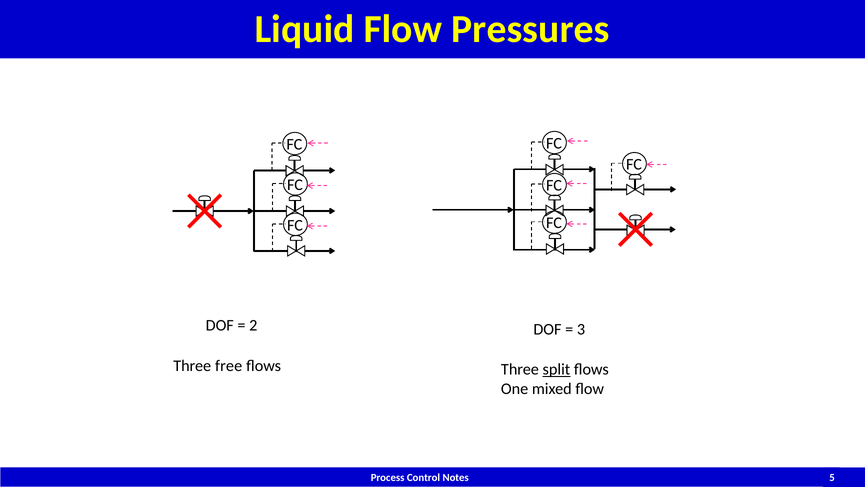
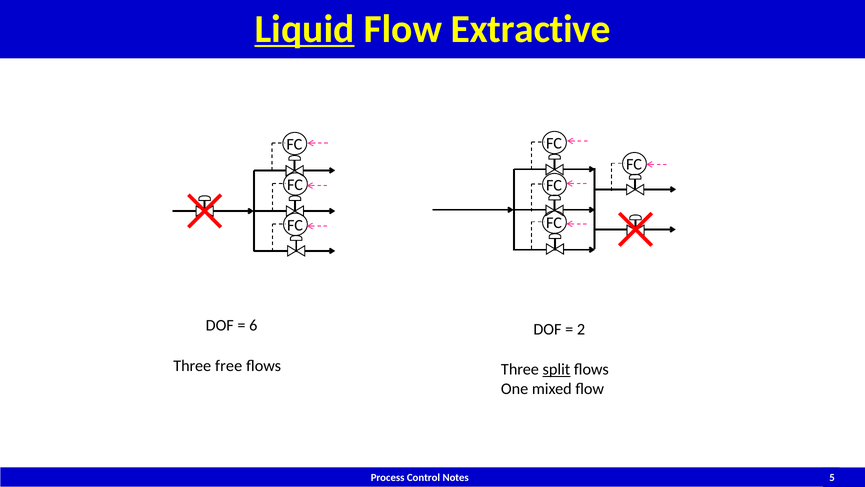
Liquid underline: none -> present
Pressures: Pressures -> Extractive
2: 2 -> 6
3: 3 -> 2
